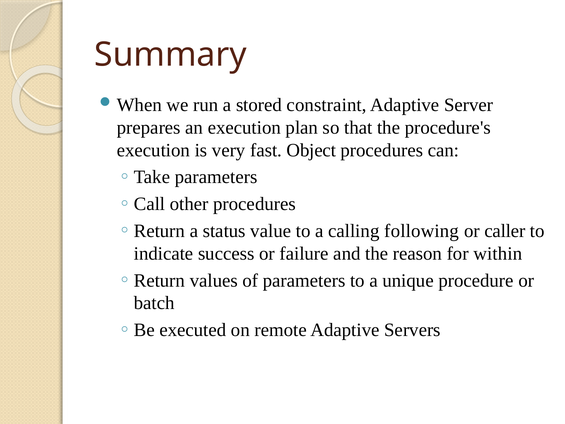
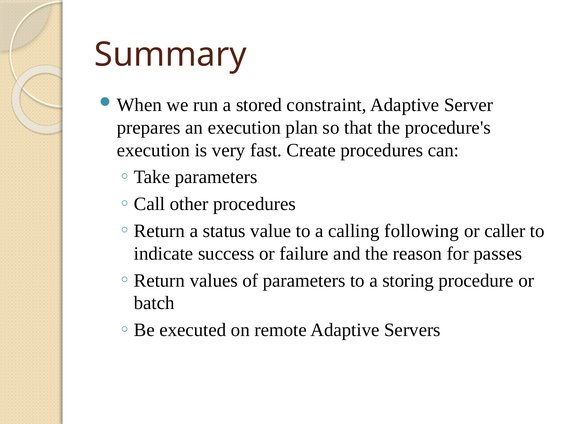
Object: Object -> Create
within: within -> passes
unique: unique -> storing
